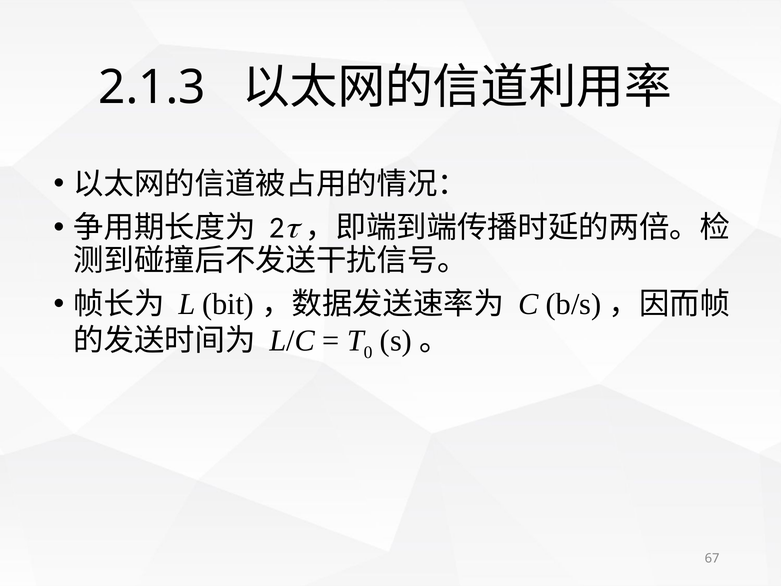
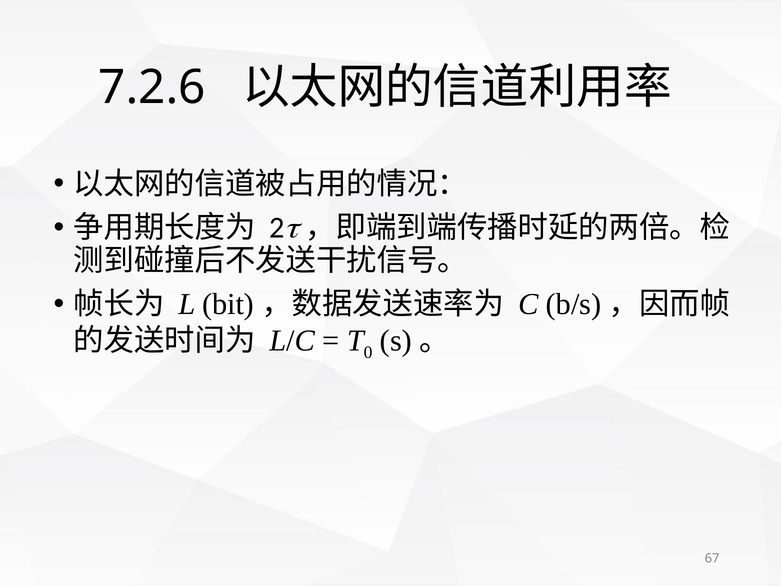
2.1.3: 2.1.3 -> 7.2.6
